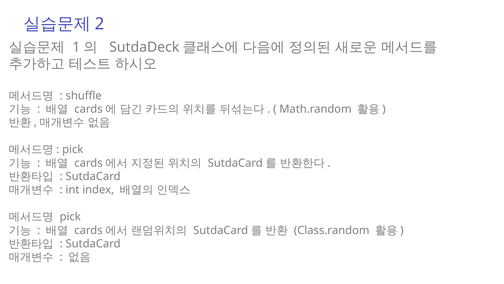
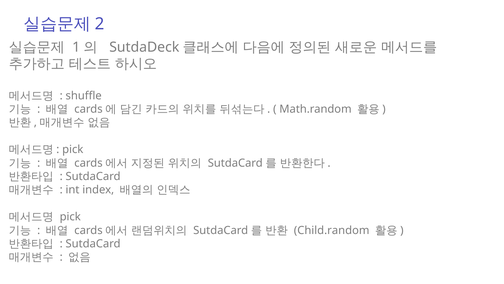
Class.random: Class.random -> Child.random
